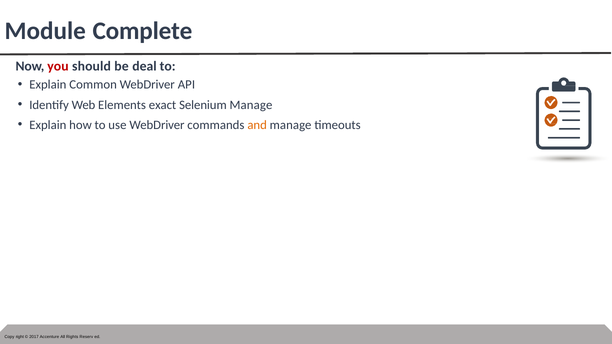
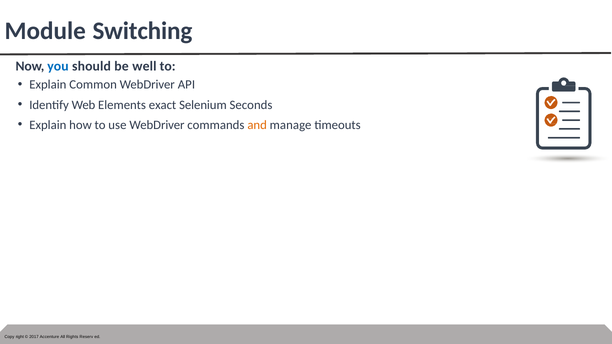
Complete: Complete -> Switching
you colour: red -> blue
deal: deal -> well
Selenium Manage: Manage -> Seconds
